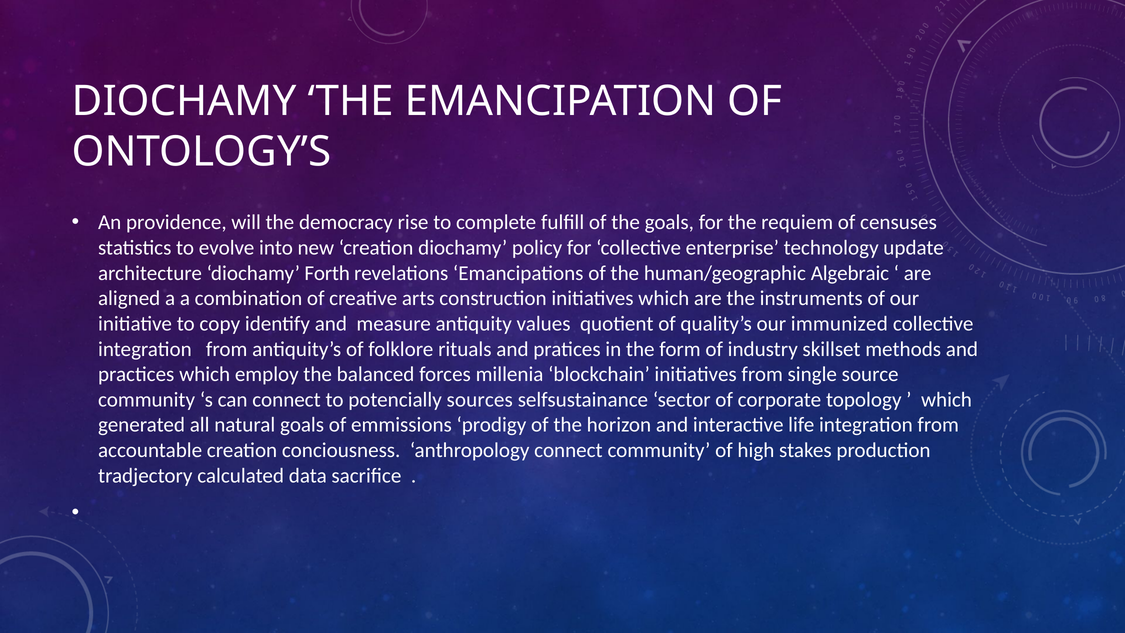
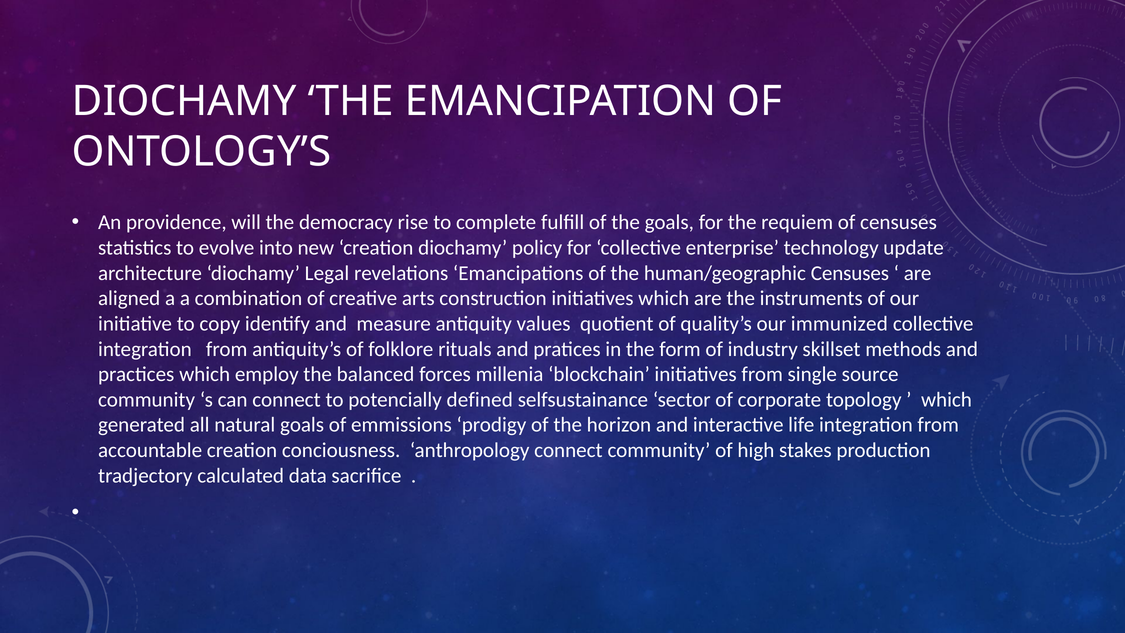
Forth: Forth -> Legal
human/geographic Algebraic: Algebraic -> Censuses
sources: sources -> defined
